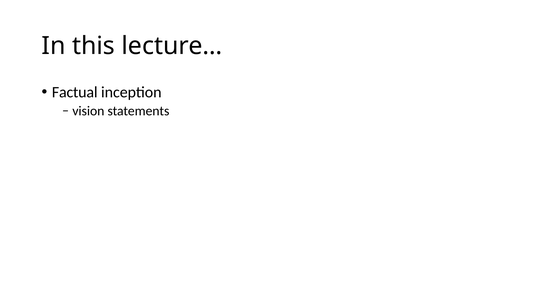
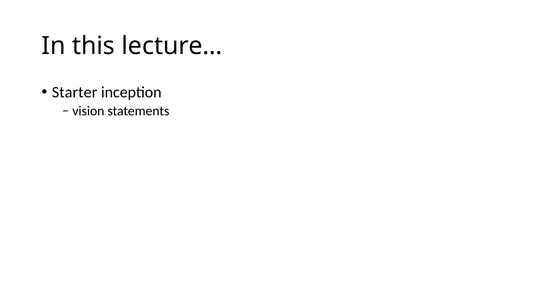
Factual: Factual -> Starter
